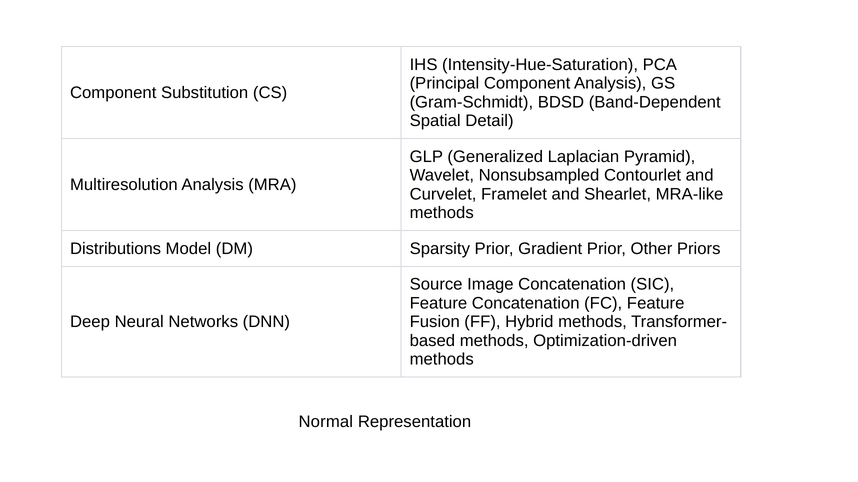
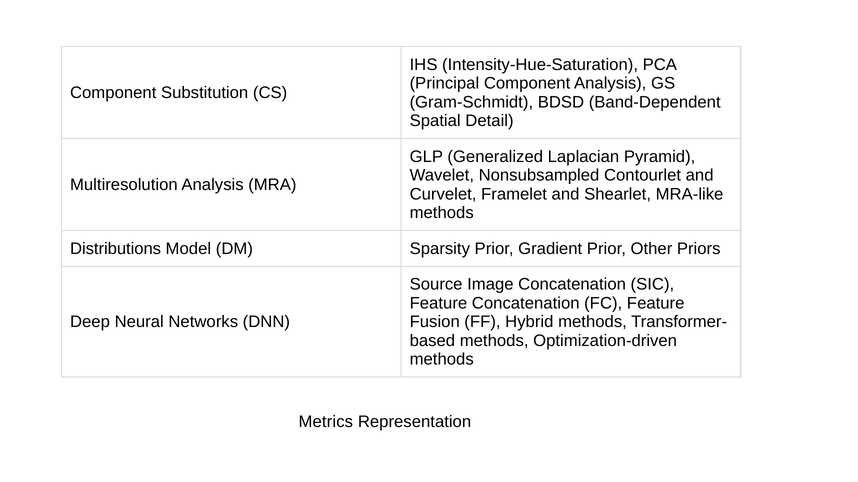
Normal: Normal -> Metrics
